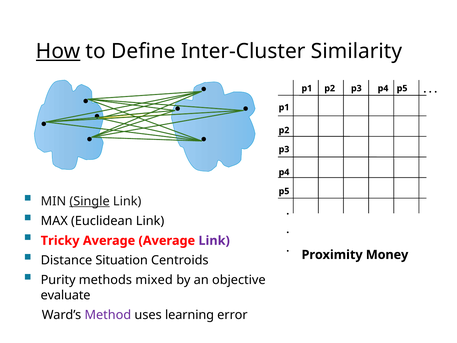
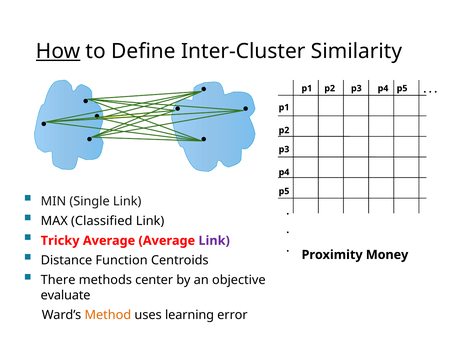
Single underline: present -> none
Euclidean: Euclidean -> Classified
Situation: Situation -> Function
Purity: Purity -> There
mixed: mixed -> center
Method colour: purple -> orange
